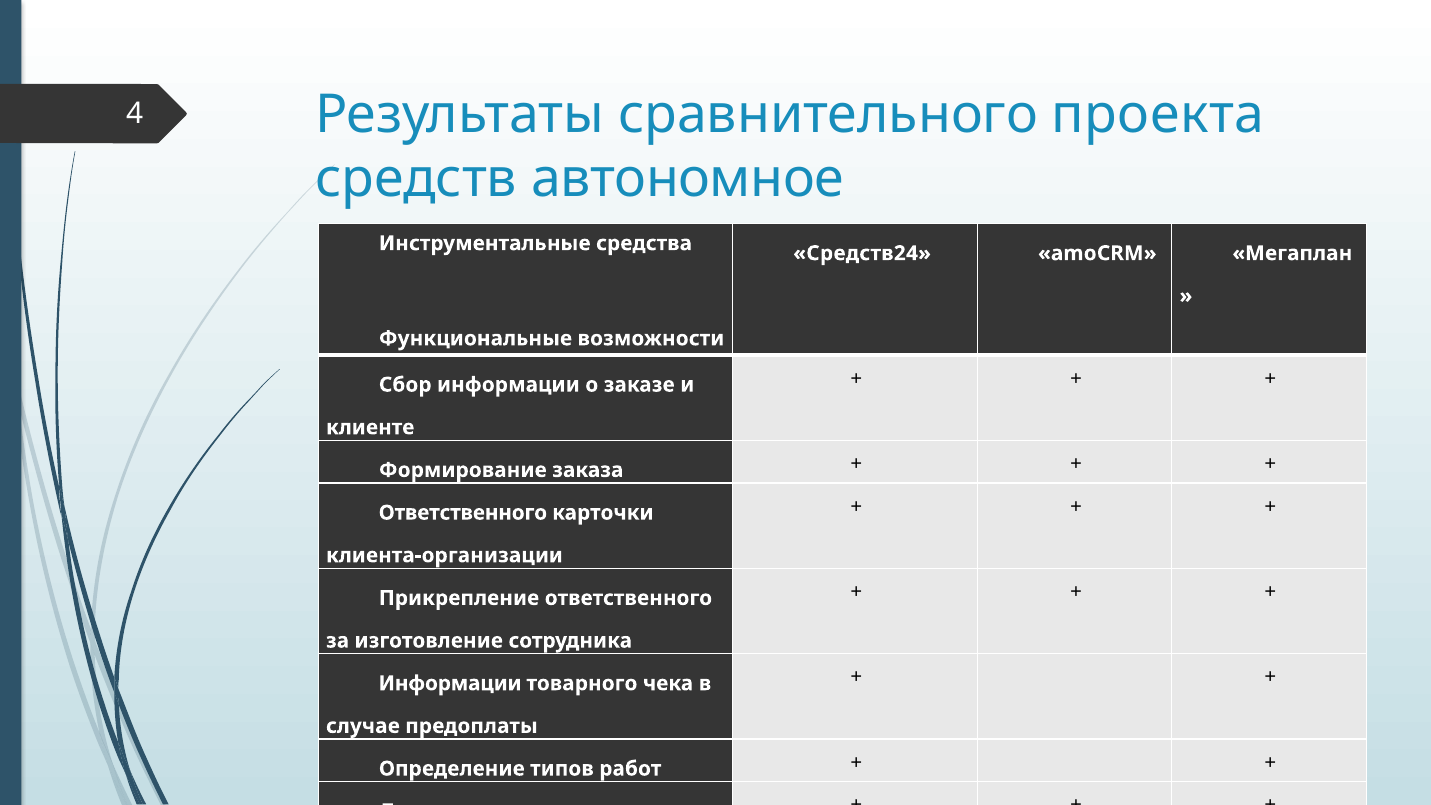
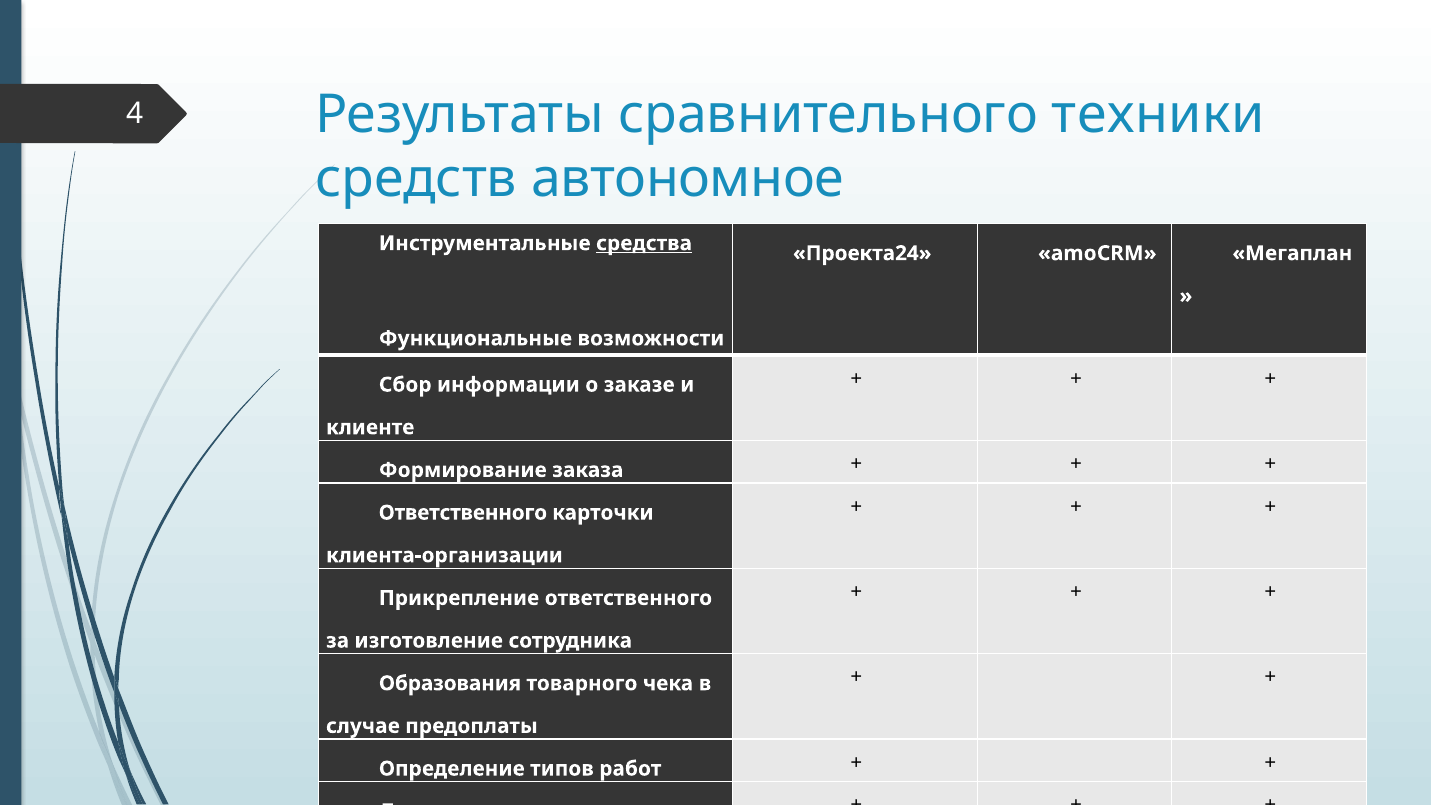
проекта: проекта -> техники
средства underline: none -> present
Средств24: Средств24 -> Проекта24
Информации at (450, 683): Информации -> Образования
